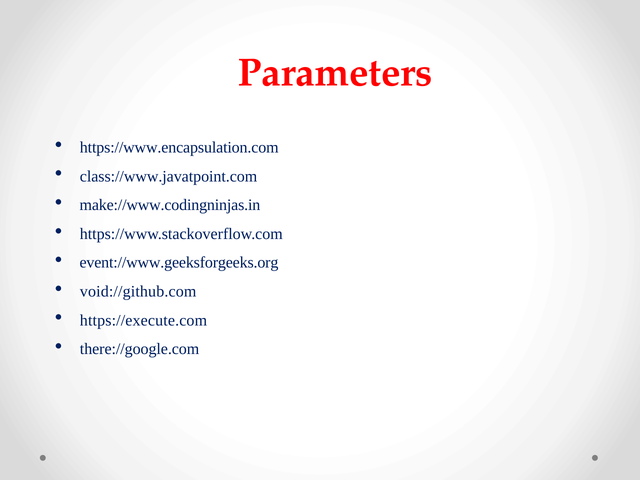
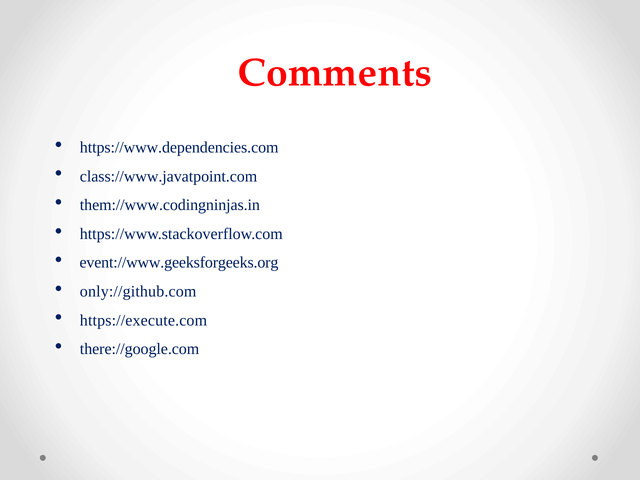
Parameters: Parameters -> Comments
https://www.encapsulation.com: https://www.encapsulation.com -> https://www.dependencies.com
make://www.codingninjas.in: make://www.codingninjas.in -> them://www.codingninjas.in
void://github.com: void://github.com -> only://github.com
